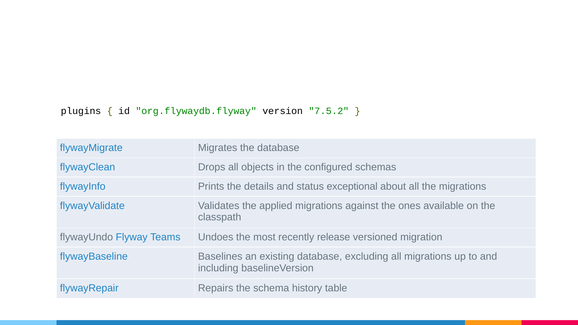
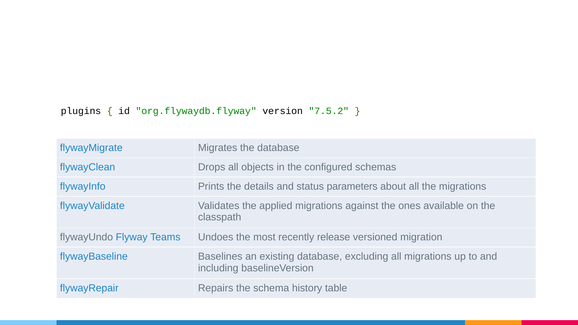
exceptional: exceptional -> parameters
